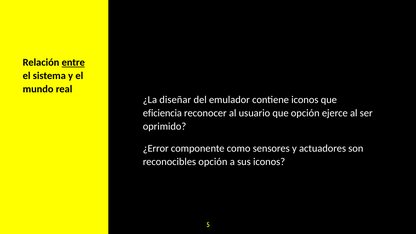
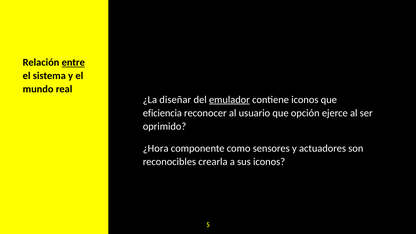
emulador underline: none -> present
¿Error: ¿Error -> ¿Hora
reconocibles opción: opción -> crearla
